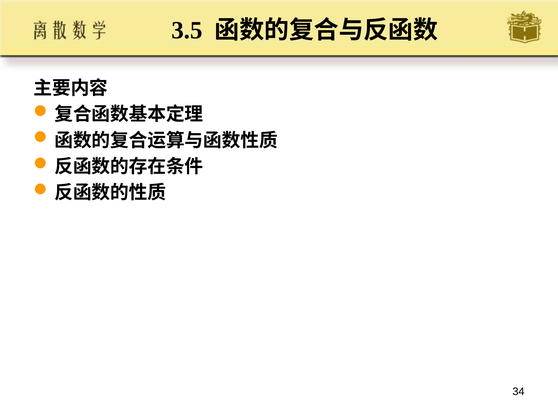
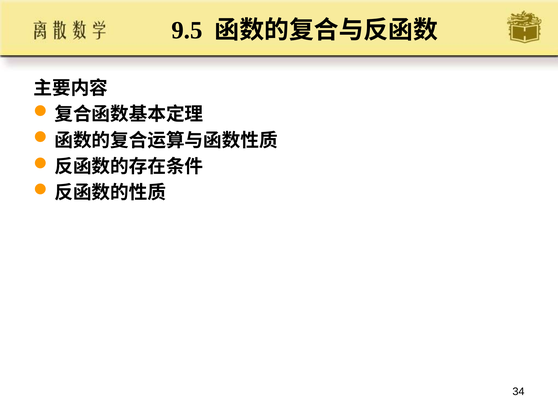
3.5: 3.5 -> 9.5
